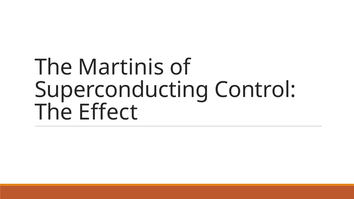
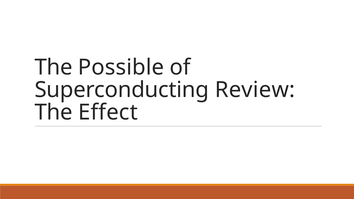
Martinis: Martinis -> Possible
Control: Control -> Review
